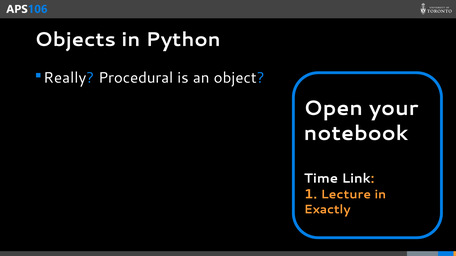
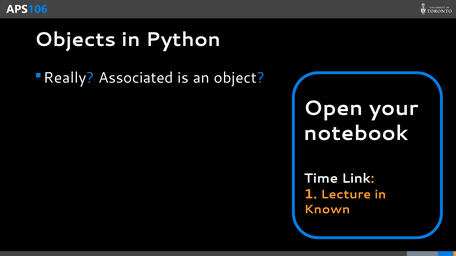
Procedural: Procedural -> Associated
Exactly: Exactly -> Known
